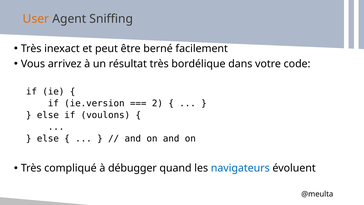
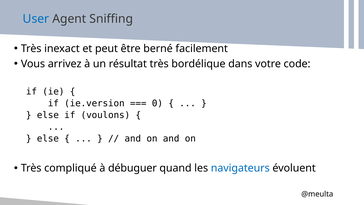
User colour: orange -> blue
2: 2 -> 0
débugger: débugger -> débuguer
